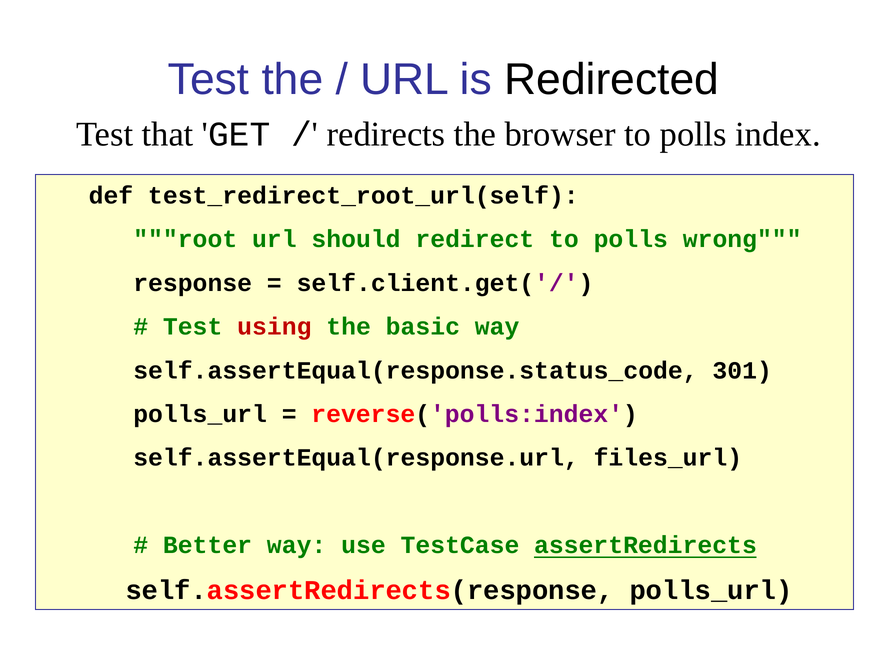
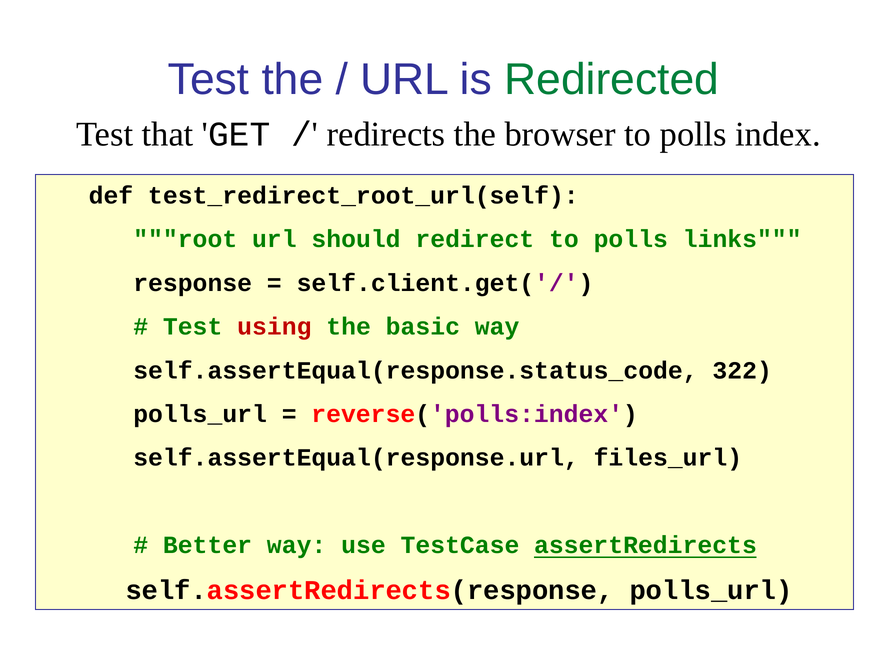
Redirected colour: black -> green
wrong: wrong -> links
301: 301 -> 322
